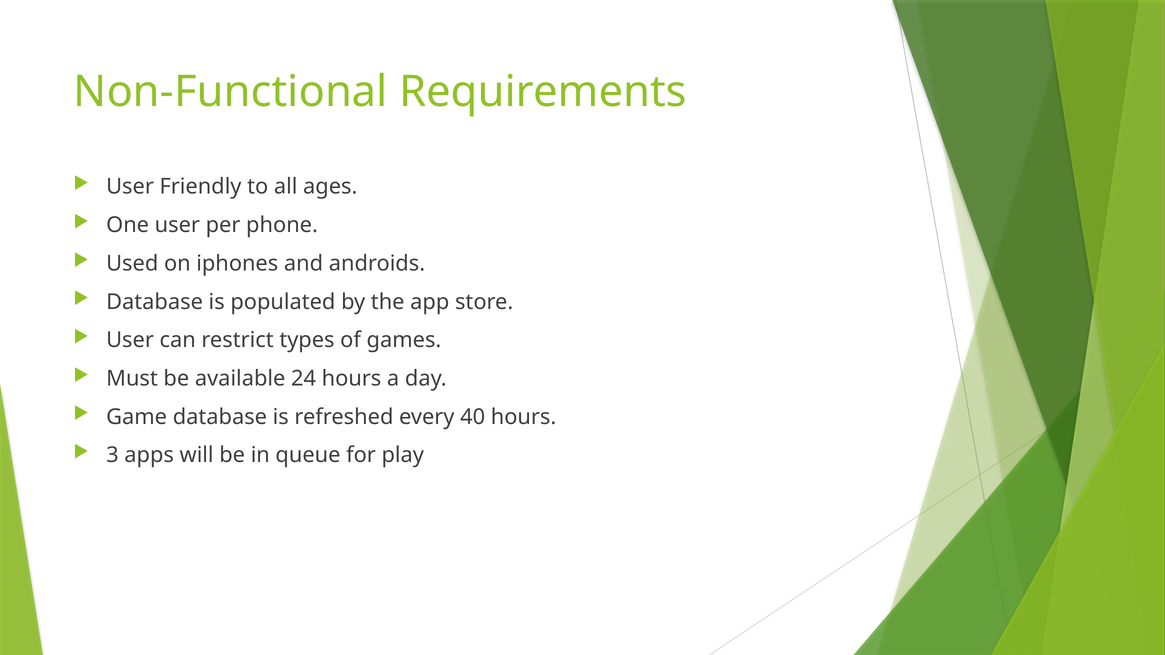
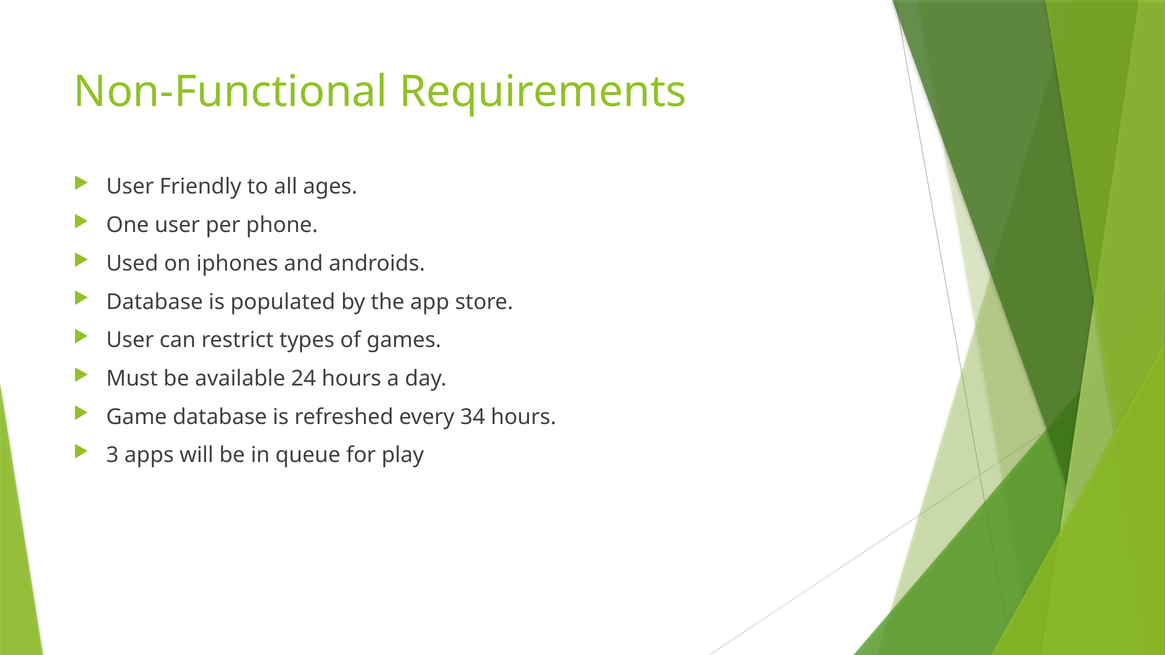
40: 40 -> 34
